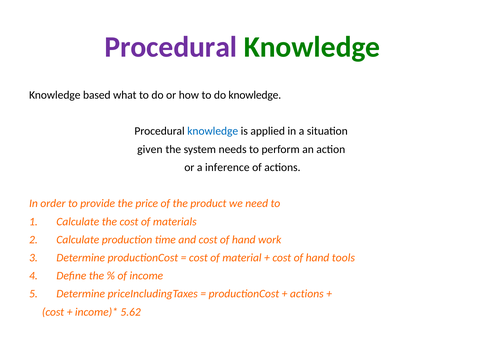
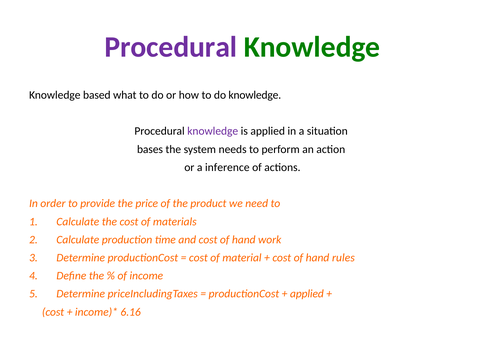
knowledge at (213, 131) colour: blue -> purple
given: given -> bases
tools: tools -> rules
actions at (307, 294): actions -> applied
5.62: 5.62 -> 6.16
